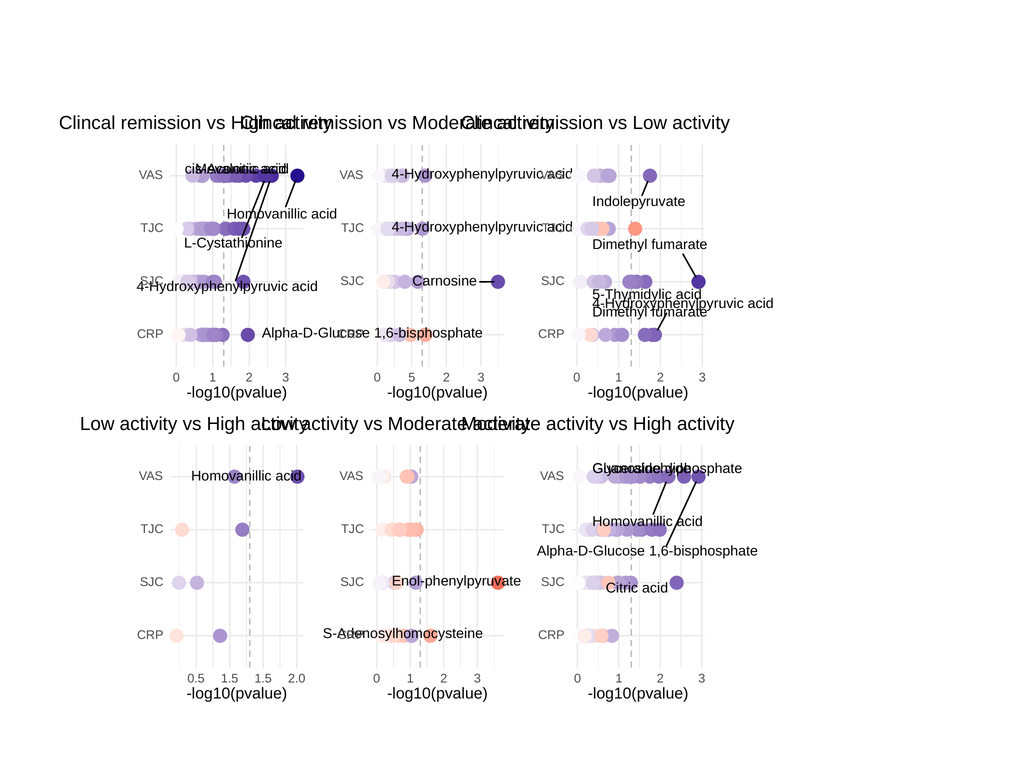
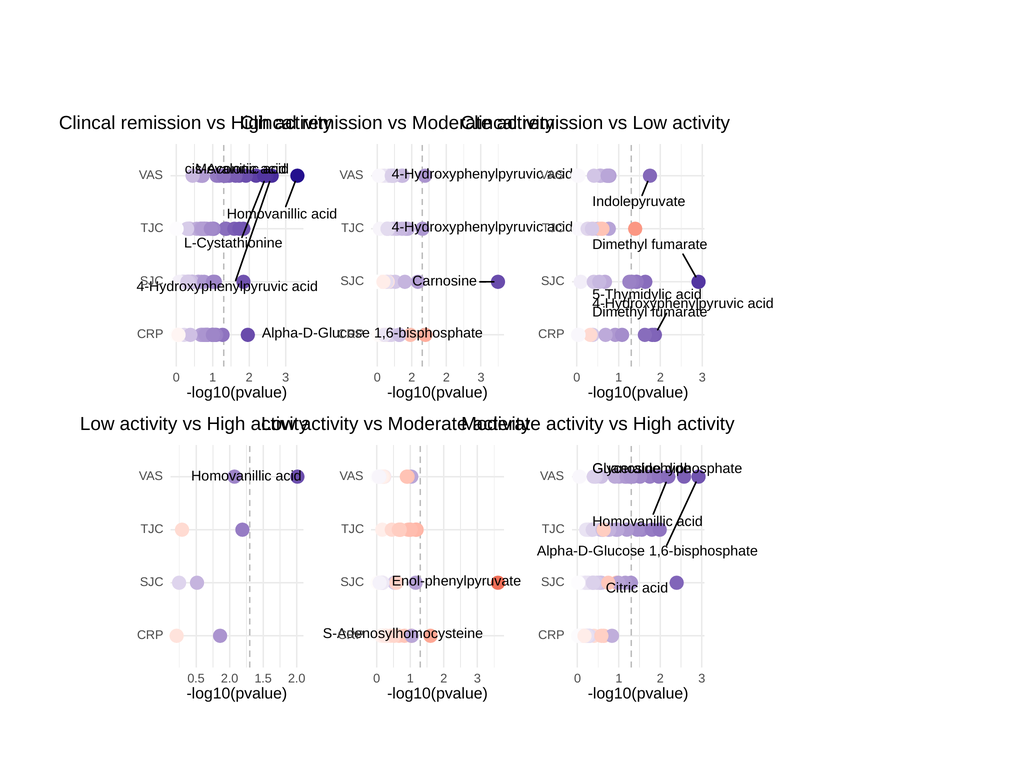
0 5: 5 -> 2
0.5 1.5: 1.5 -> 2.0
